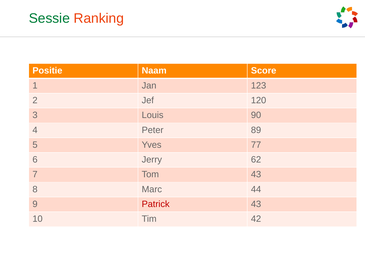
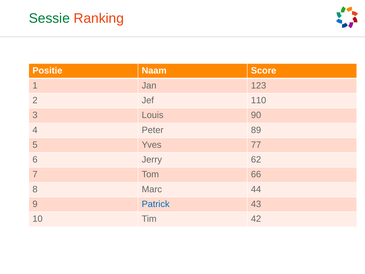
120: 120 -> 110
Tom 43: 43 -> 66
Patrick colour: red -> blue
